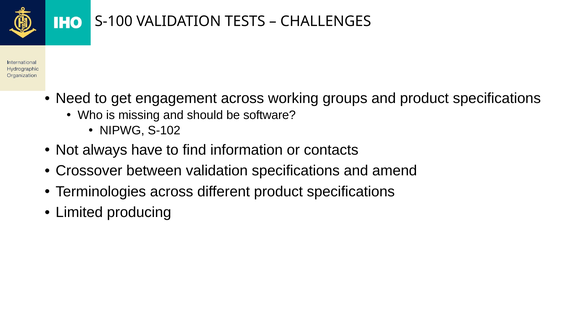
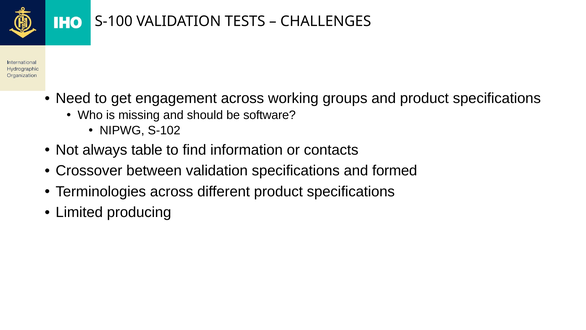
have: have -> table
amend: amend -> formed
